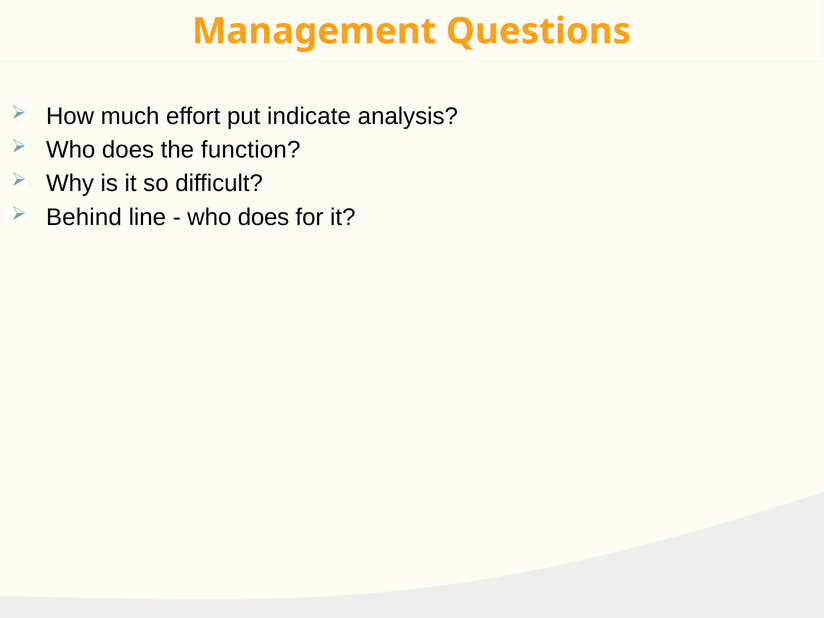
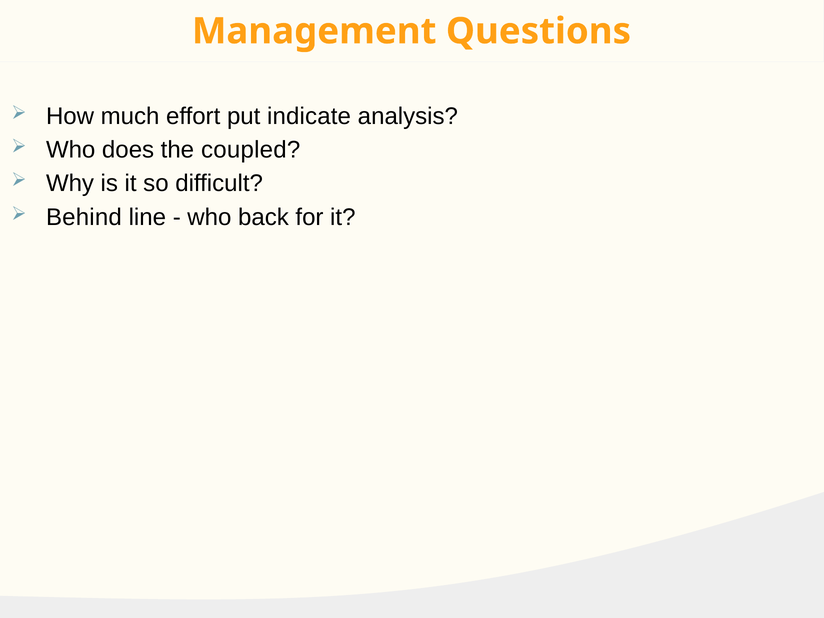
function: function -> coupled
does at (264, 217): does -> back
